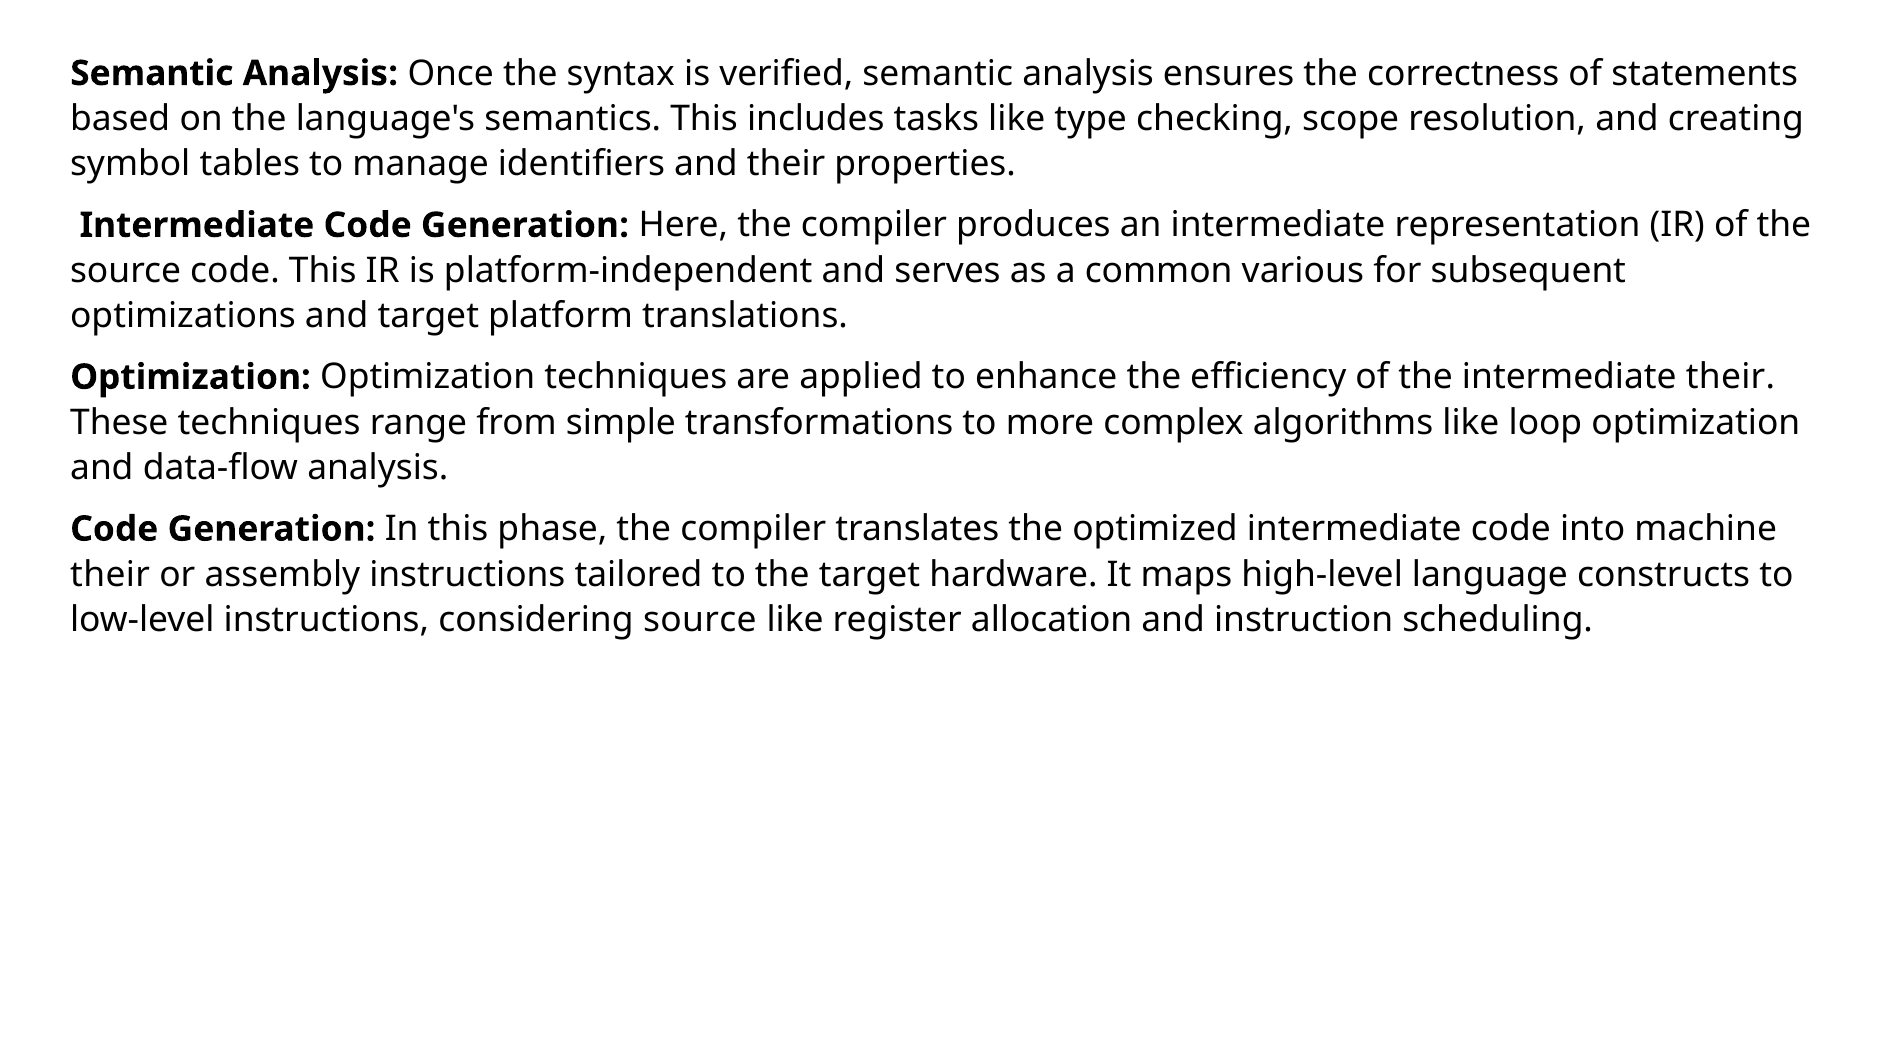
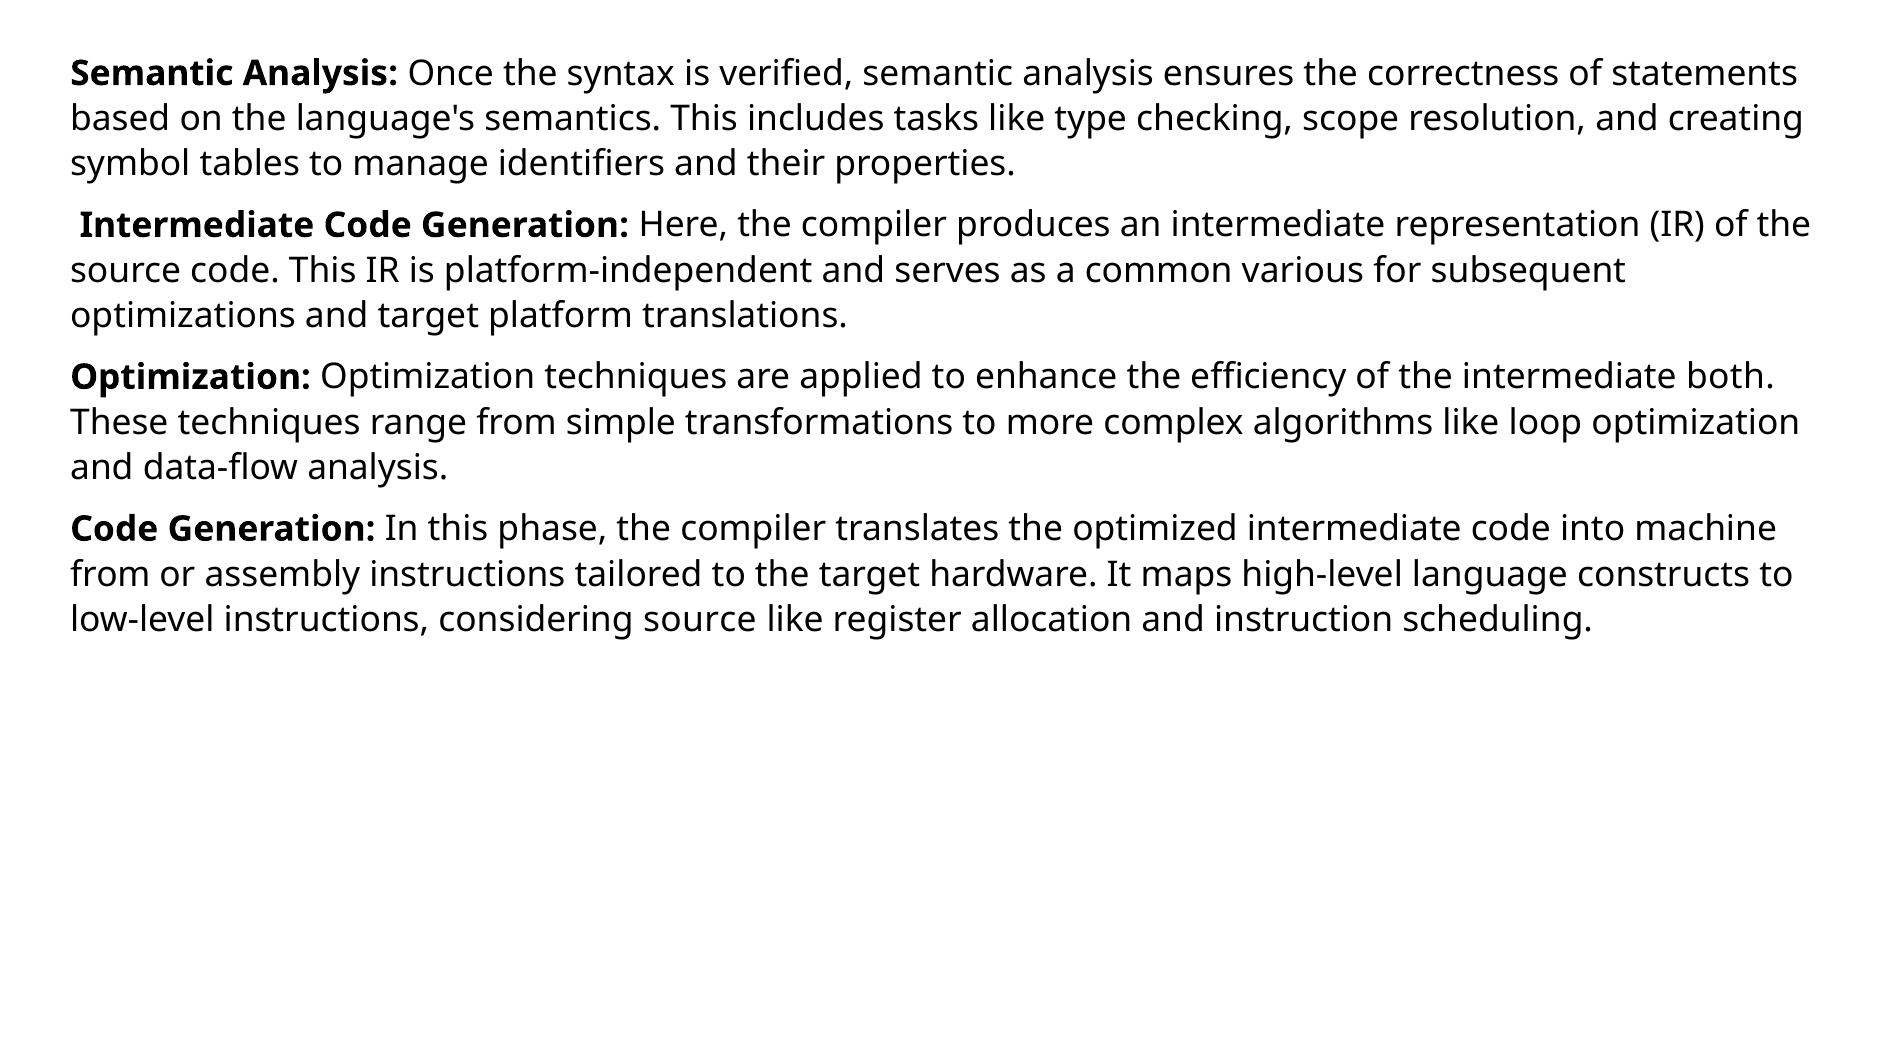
intermediate their: their -> both
their at (110, 575): their -> from
